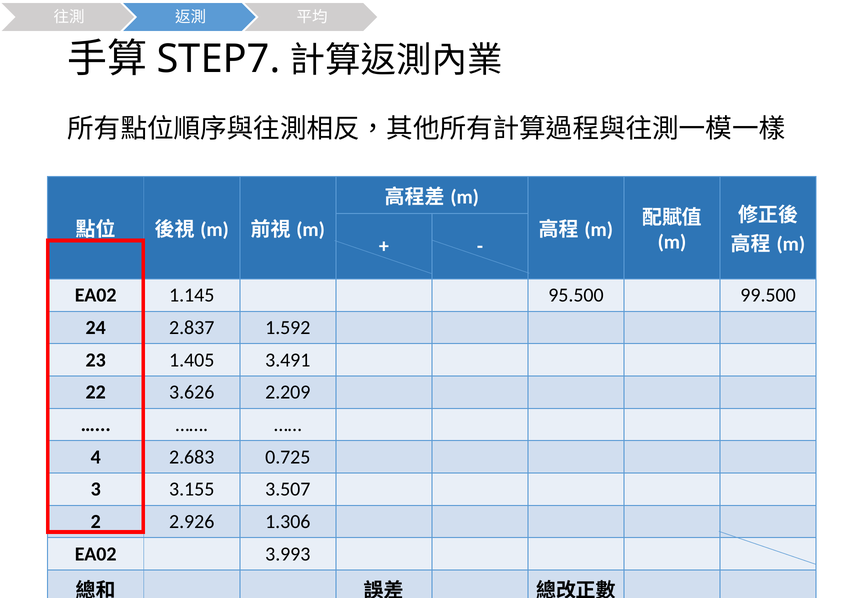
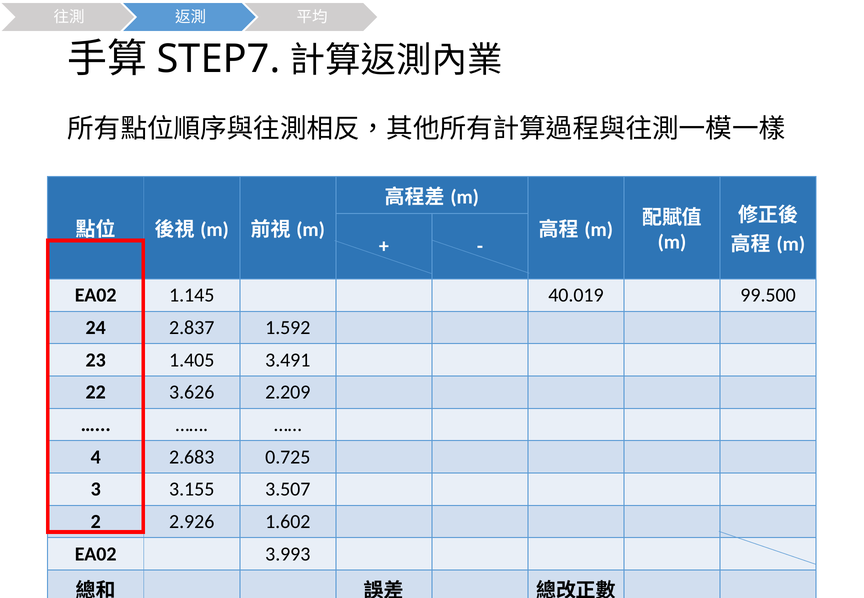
95.500: 95.500 -> 40.019
1.306: 1.306 -> 1.602
